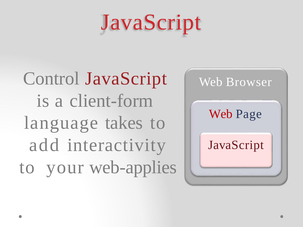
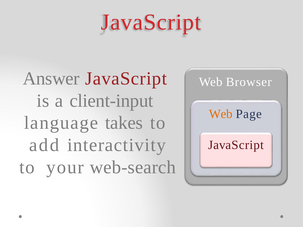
Control: Control -> Answer
client-form: client-form -> client-input
Web at (221, 114) colour: red -> orange
web-applies: web-applies -> web-search
